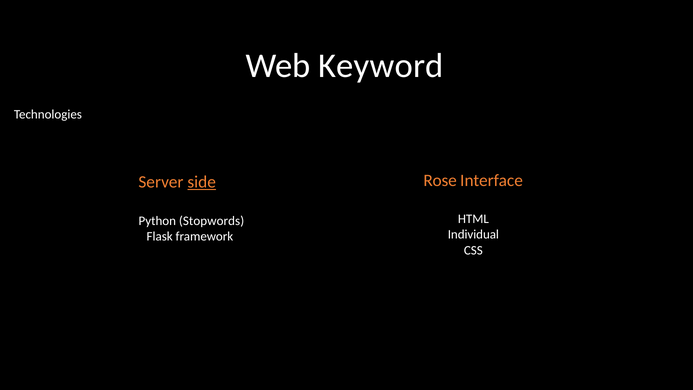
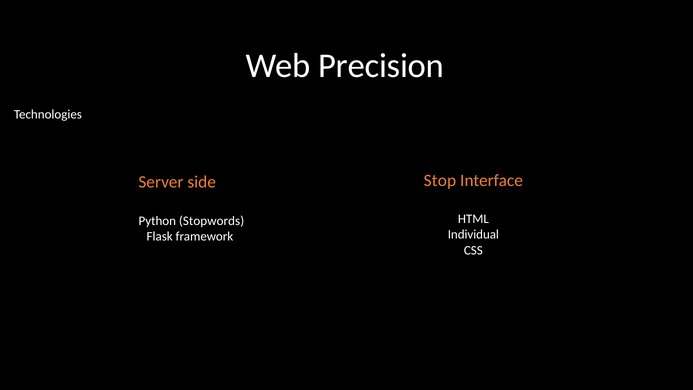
Keyword: Keyword -> Precision
Rose: Rose -> Stop
side underline: present -> none
